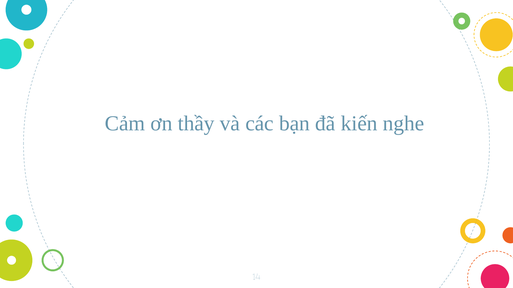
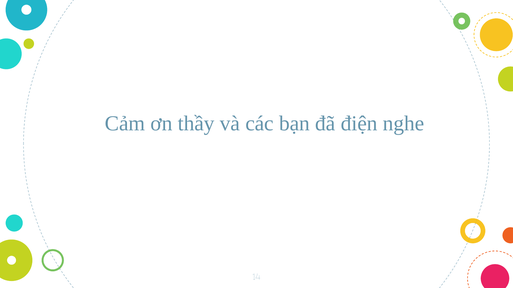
kiến: kiến -> điện
